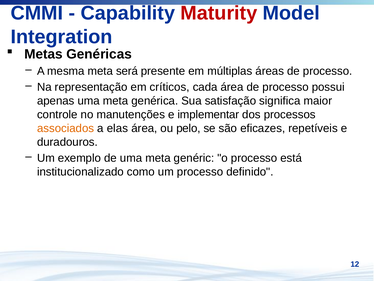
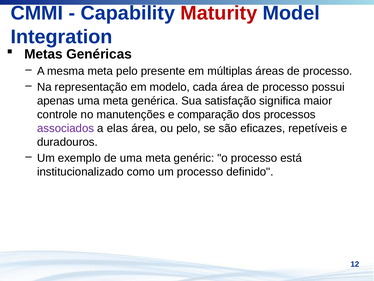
meta será: será -> pelo
críticos: críticos -> modelo
implementar: implementar -> comparação
associados colour: orange -> purple
